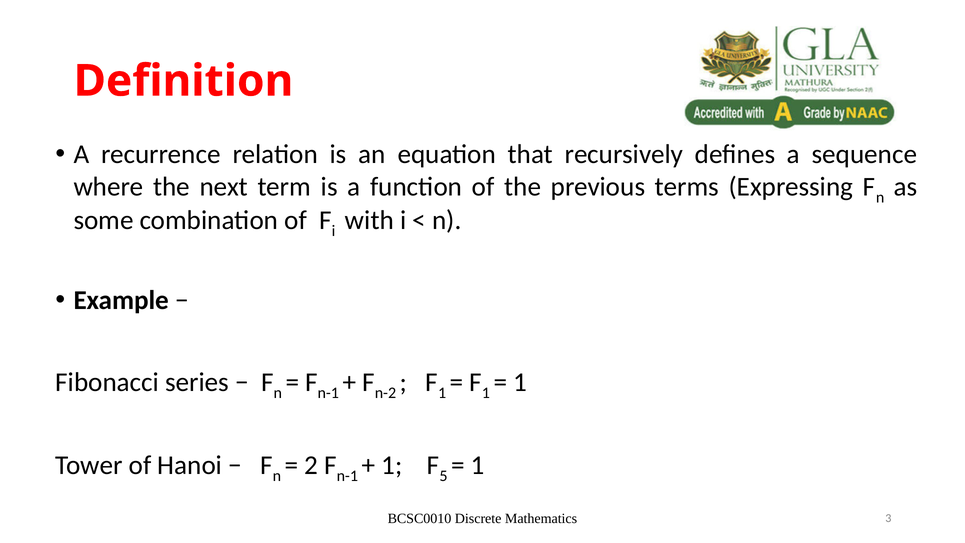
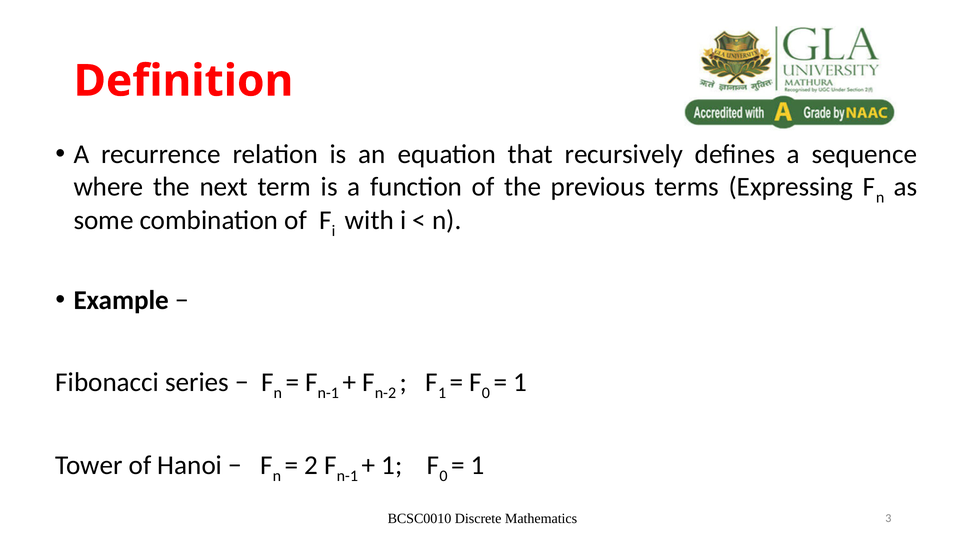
1 at (486, 393): 1 -> 0
5 at (443, 476): 5 -> 0
